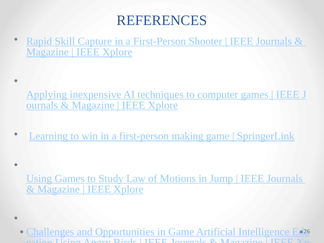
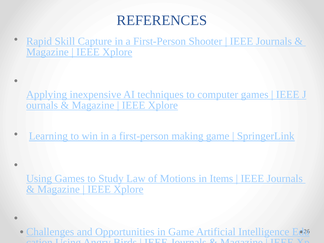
Jump: Jump -> Items
